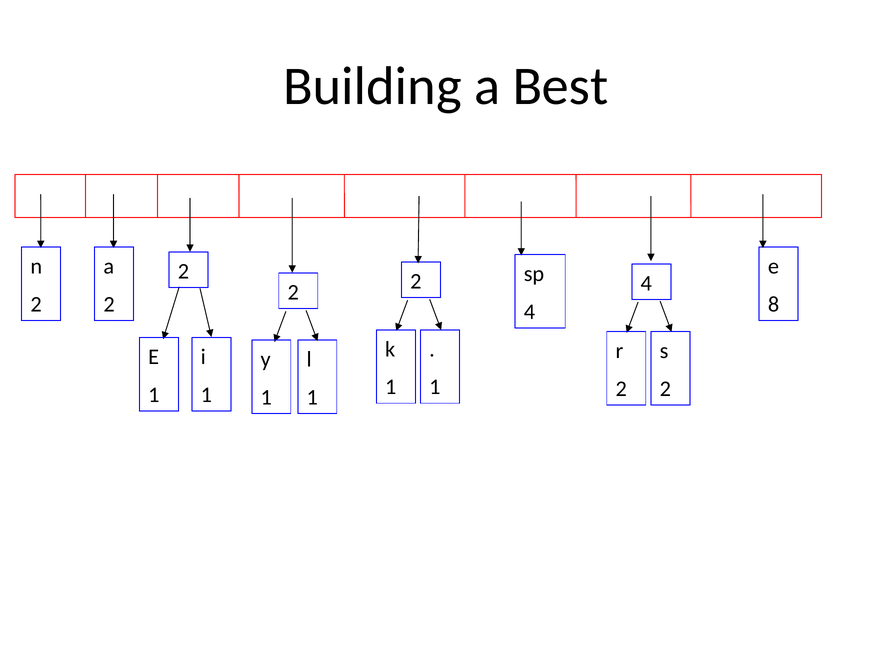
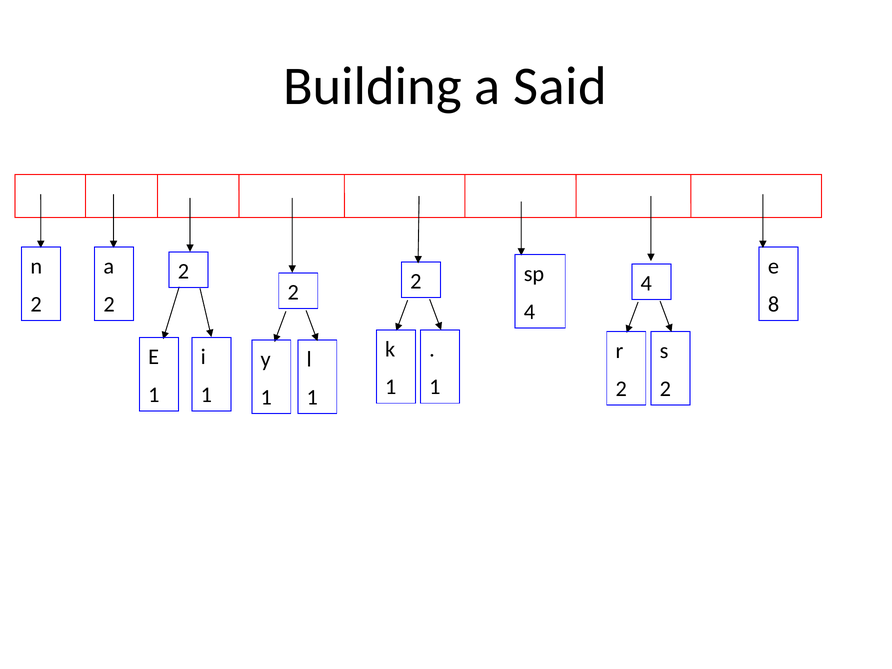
Best: Best -> Said
